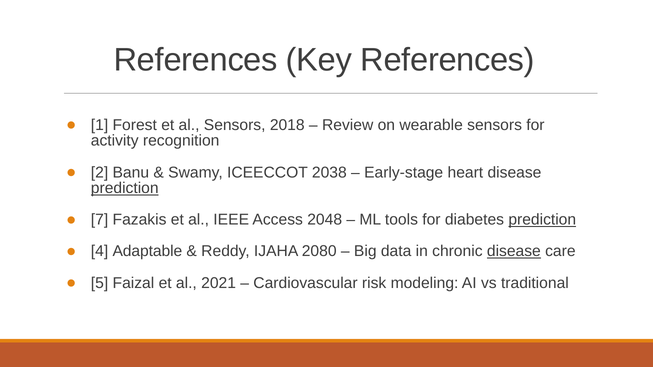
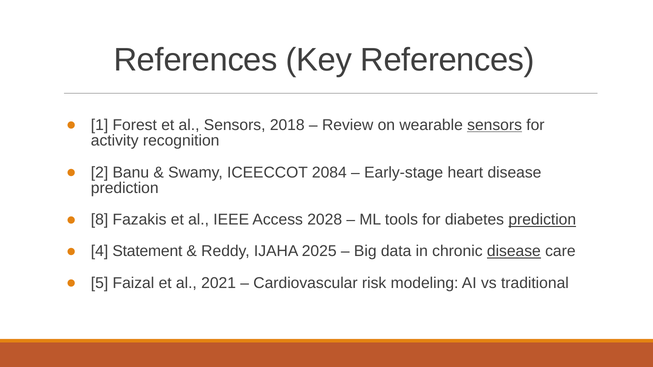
sensors at (495, 125) underline: none -> present
2038: 2038 -> 2084
prediction at (125, 188) underline: present -> none
7: 7 -> 8
2048: 2048 -> 2028
Adaptable: Adaptable -> Statement
2080: 2080 -> 2025
